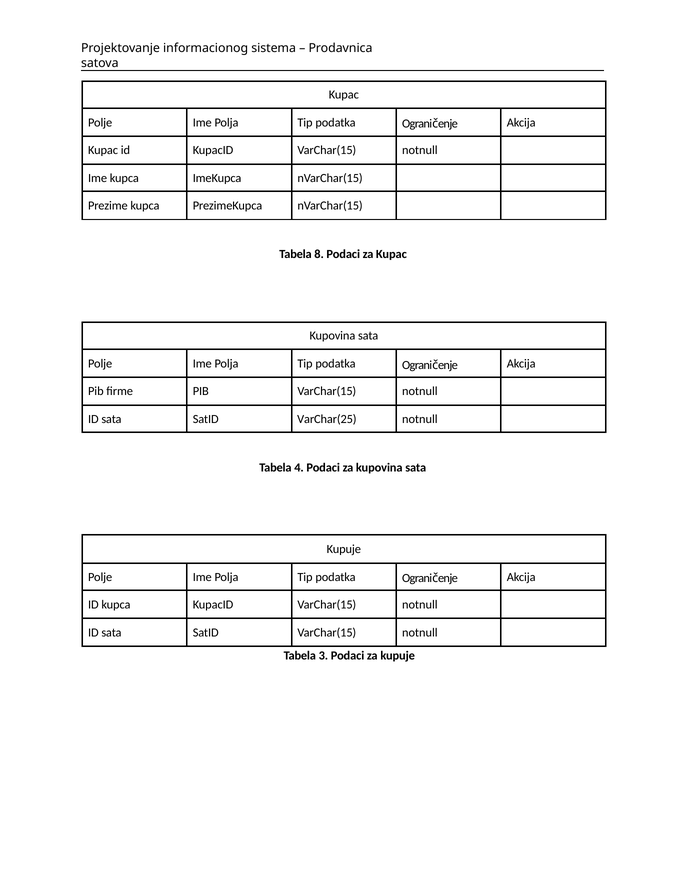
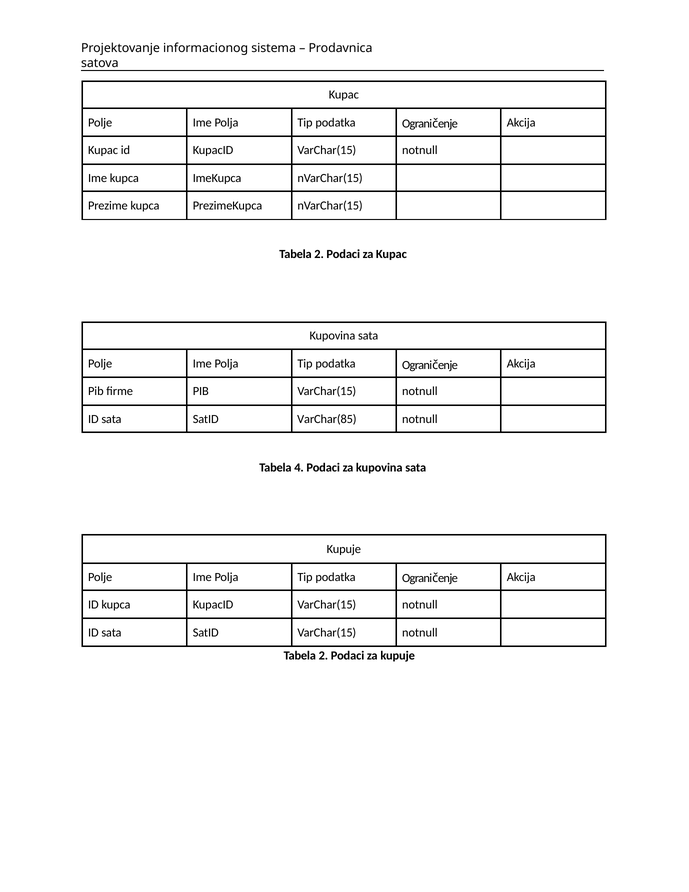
8 at (319, 254): 8 -> 2
VarChar(25: VarChar(25 -> VarChar(85
3 at (323, 655): 3 -> 2
